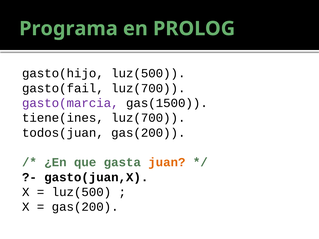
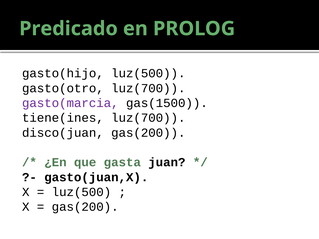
Programa: Programa -> Predicado
gasto(fail: gasto(fail -> gasto(otro
todos(juan: todos(juan -> disco(juan
juan colour: orange -> black
